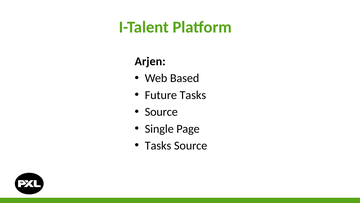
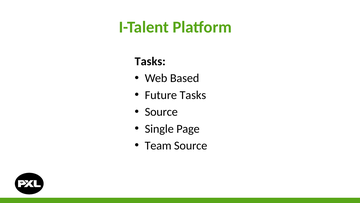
Arjen at (150, 61): Arjen -> Tasks
Tasks at (158, 145): Tasks -> Team
